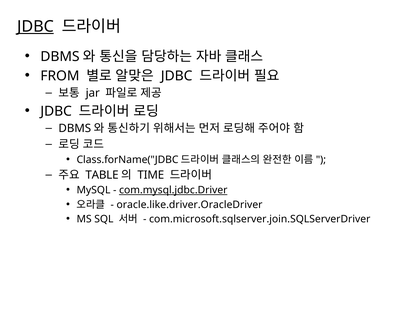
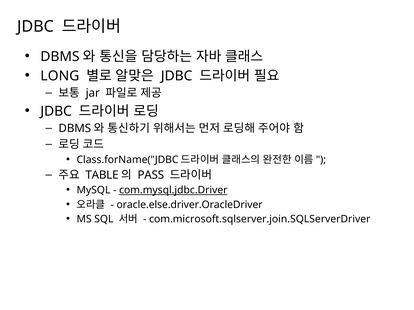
JDBC at (35, 27) underline: present -> none
FROM: FROM -> LONG
TIME: TIME -> PASS
oracle.like.driver.OracleDriver: oracle.like.driver.OracleDriver -> oracle.else.driver.OracleDriver
